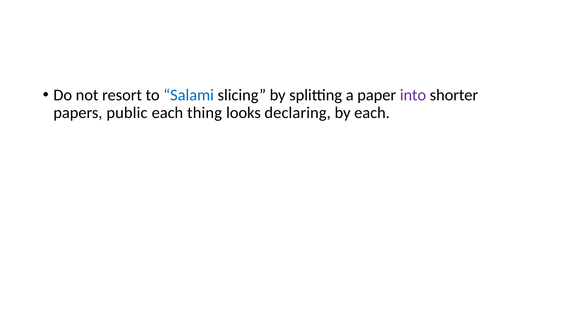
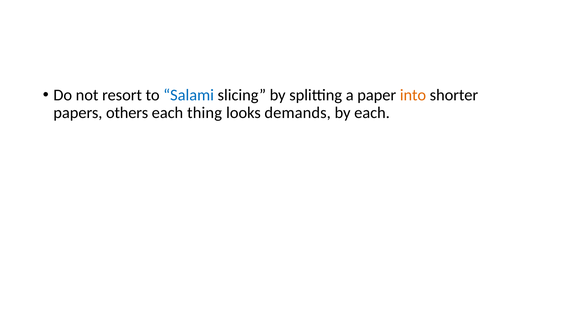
into colour: purple -> orange
public: public -> others
declaring: declaring -> demands
